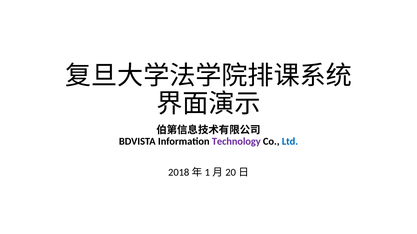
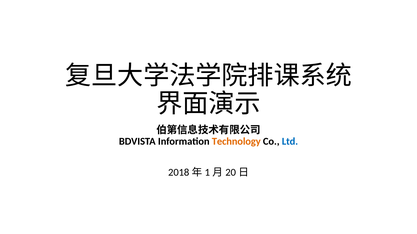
Technology colour: purple -> orange
